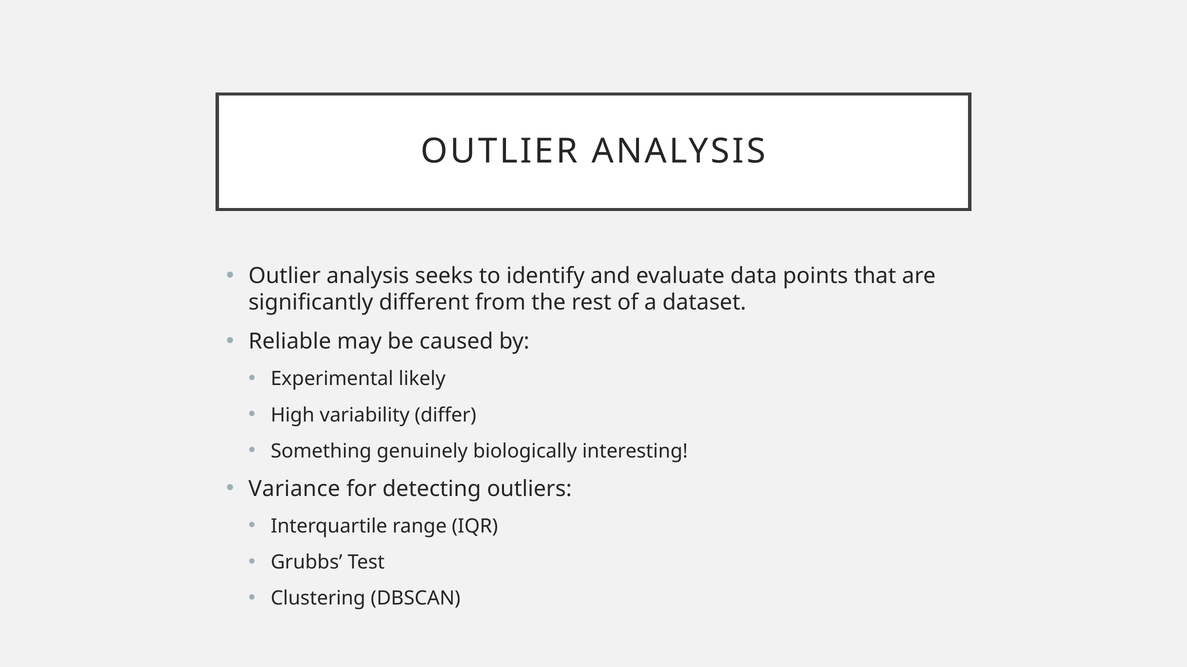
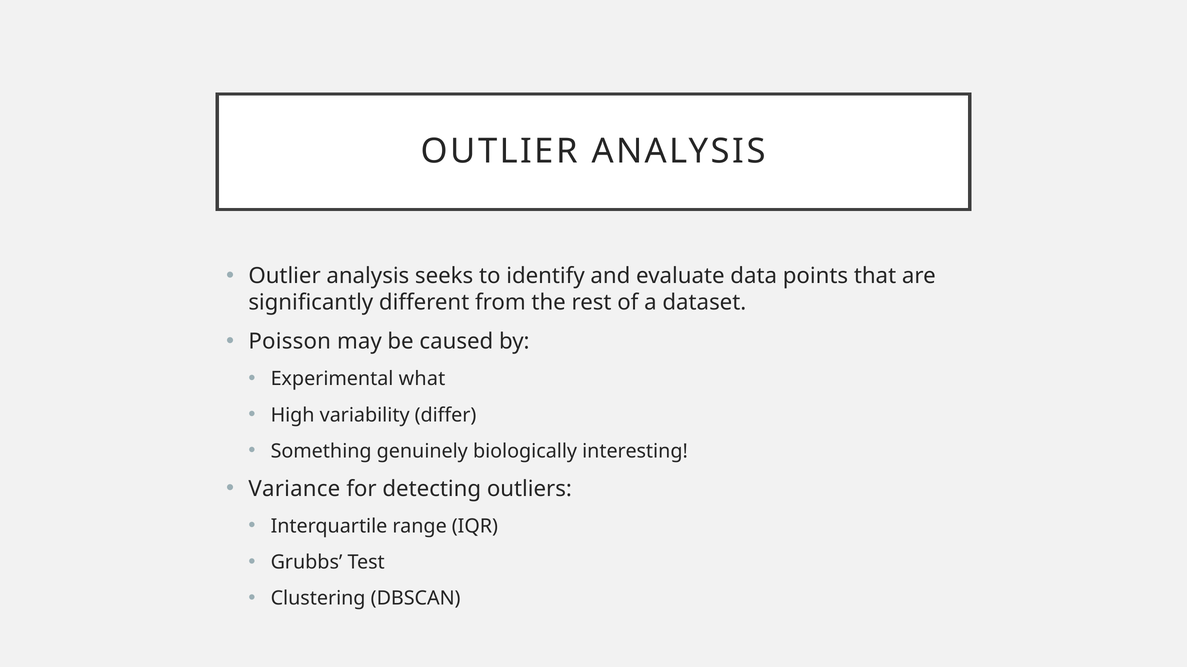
Reliable: Reliable -> Poisson
likely: likely -> what
